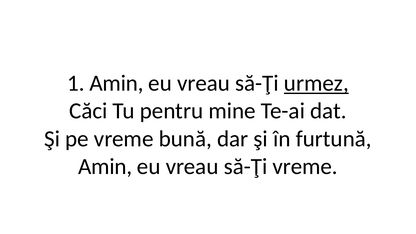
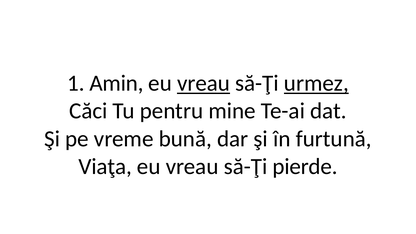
vreau at (204, 83) underline: none -> present
Amin at (105, 166): Amin -> Viaţa
să-Ţi vreme: vreme -> pierde
